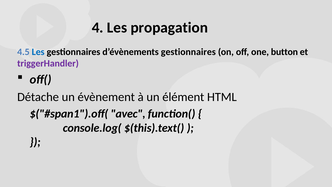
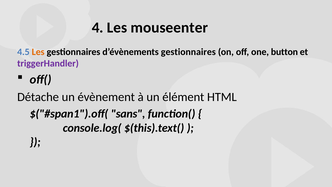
propagation: propagation -> mouseenter
Les at (38, 52) colour: blue -> orange
avec: avec -> sans
